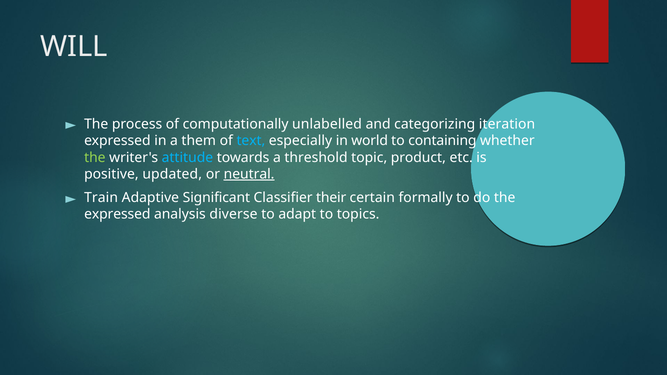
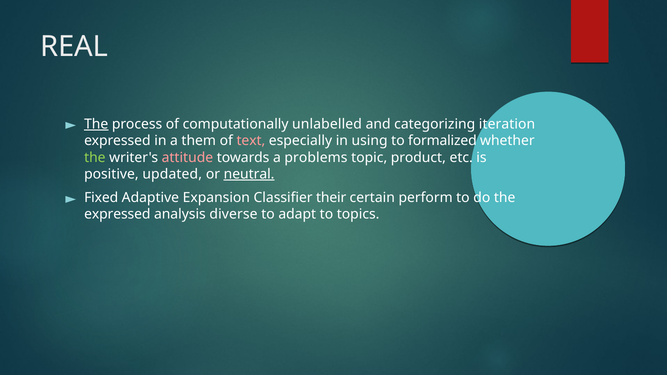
WILL: WILL -> REAL
The at (96, 124) underline: none -> present
text colour: light blue -> pink
world: world -> using
containing: containing -> formalized
attitude colour: light blue -> pink
threshold: threshold -> problems
Train: Train -> Fixed
Significant: Significant -> Expansion
formally: formally -> perform
